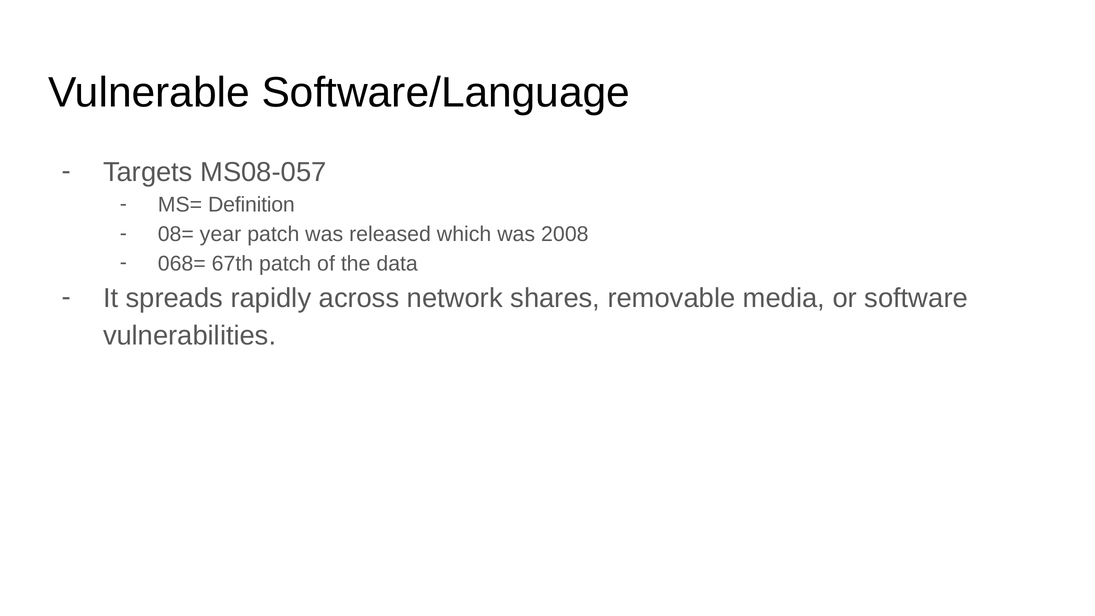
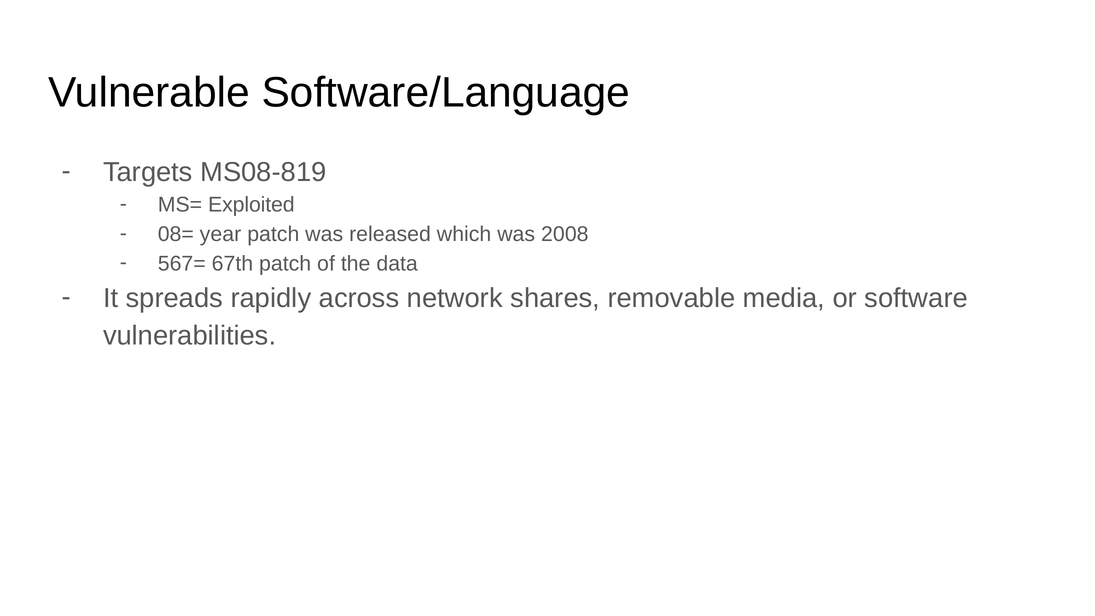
MS08-057: MS08-057 -> MS08-819
Definition: Definition -> Exploited
068=: 068= -> 567=
